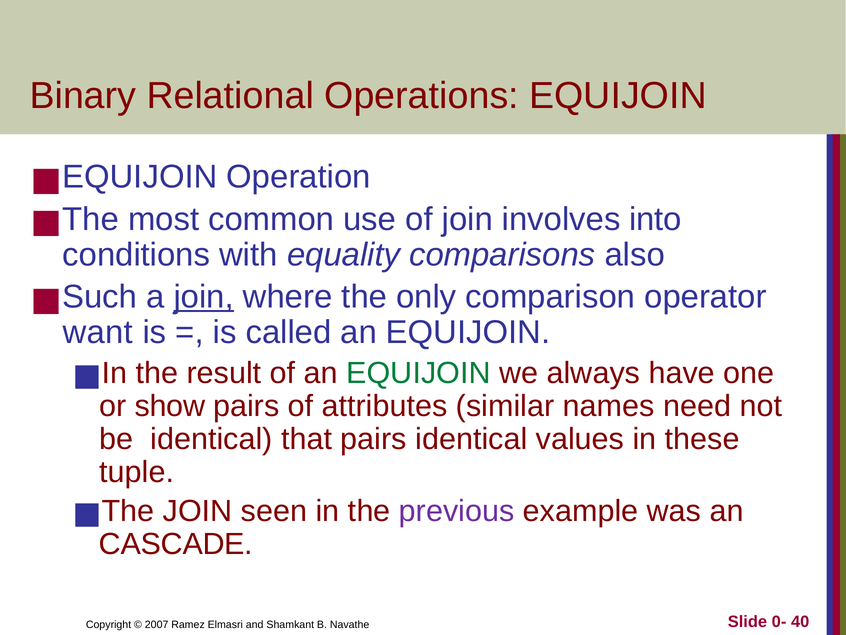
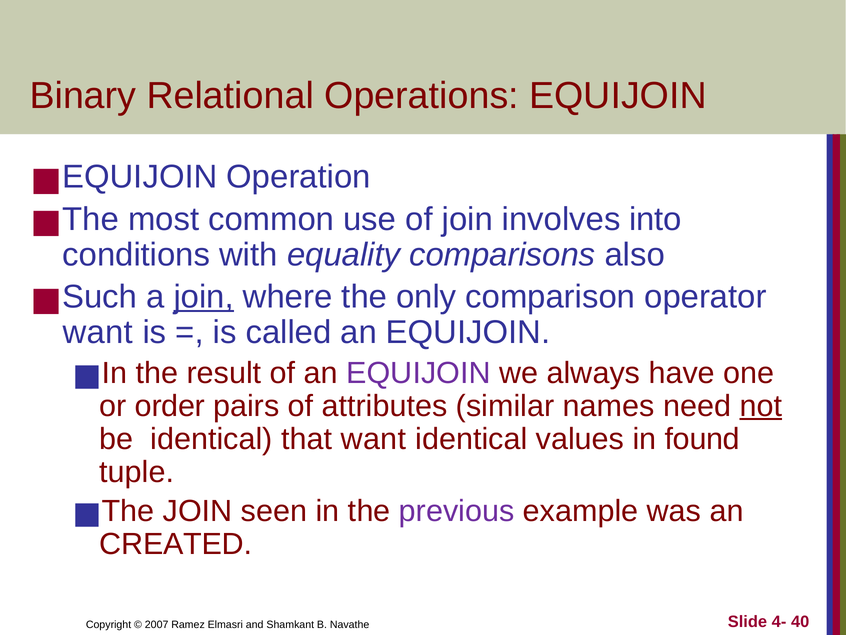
EQUIJOIN at (418, 373) colour: green -> purple
show: show -> order
not underline: none -> present
that pairs: pairs -> want
these: these -> found
CASCADE: CASCADE -> CREATED
0-: 0- -> 4-
